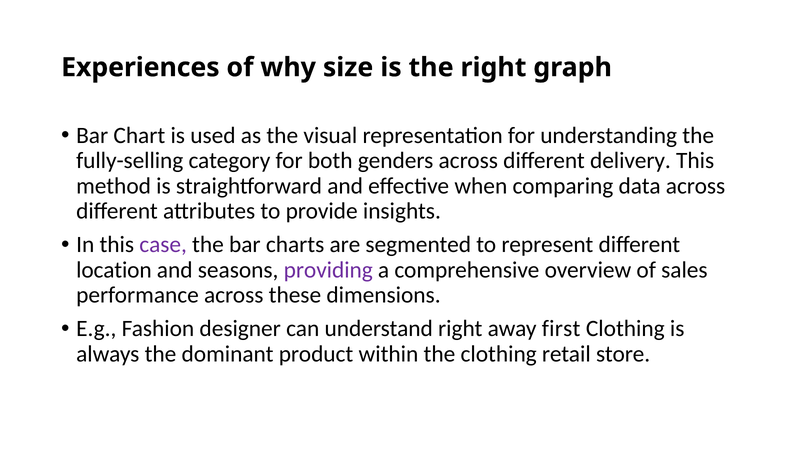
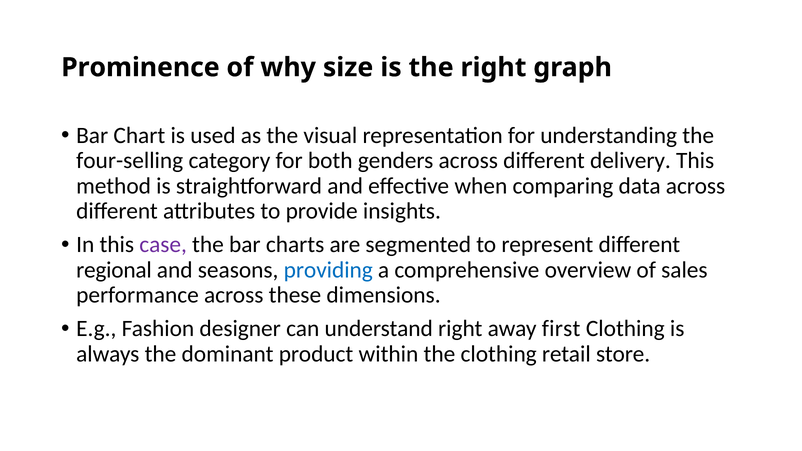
Experiences: Experiences -> Prominence
fully-selling: fully-selling -> four-selling
location: location -> regional
providing colour: purple -> blue
